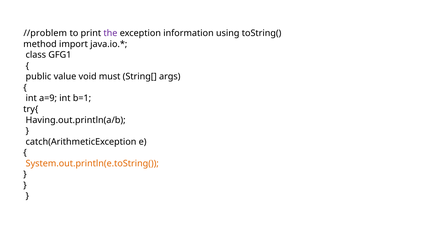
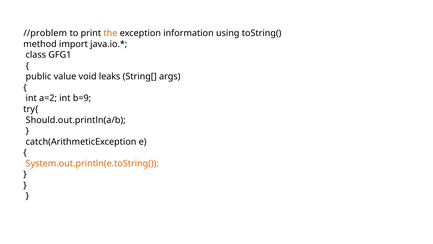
the colour: purple -> orange
must: must -> leaks
a=9: a=9 -> a=2
b=1: b=1 -> b=9
Having.out.println(a/b: Having.out.println(a/b -> Should.out.println(a/b
